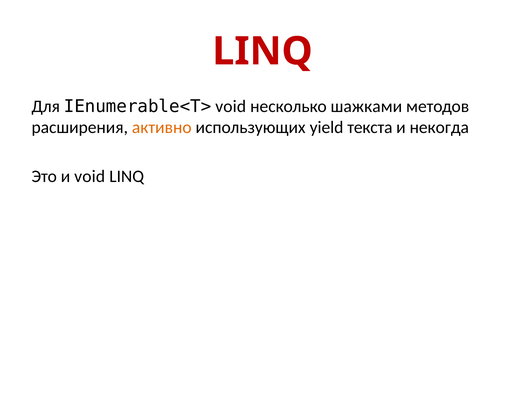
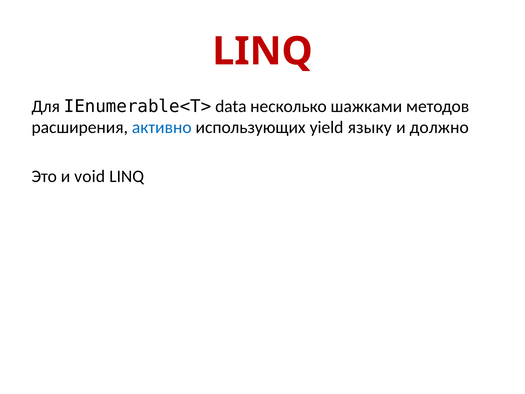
IEnumerable<T> void: void -> data
активно colour: orange -> blue
текста: текста -> языку
некогда: некогда -> должно
